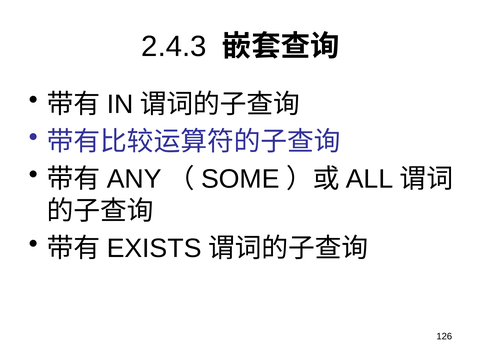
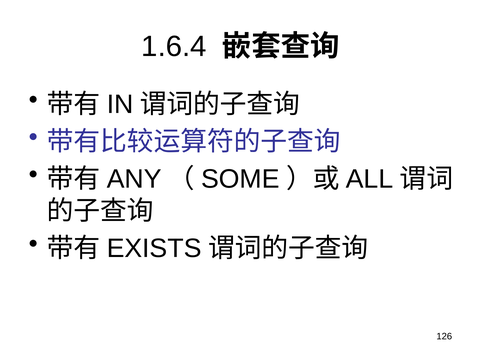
2.4.3: 2.4.3 -> 1.6.4
